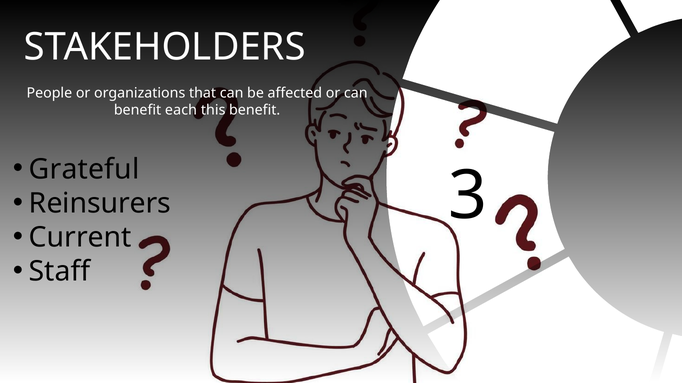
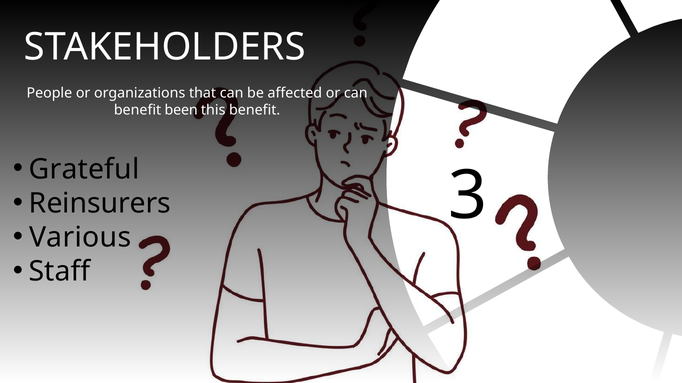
each: each -> been
Current: Current -> Various
